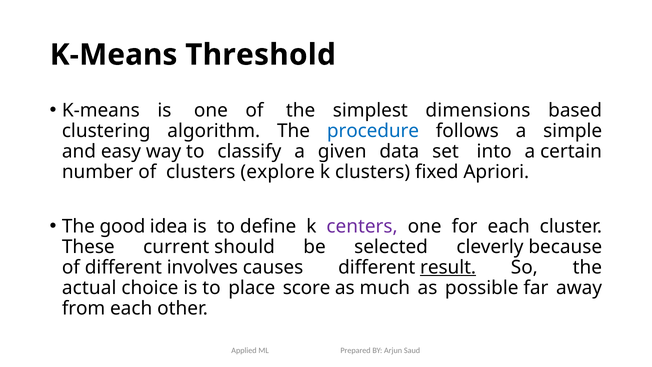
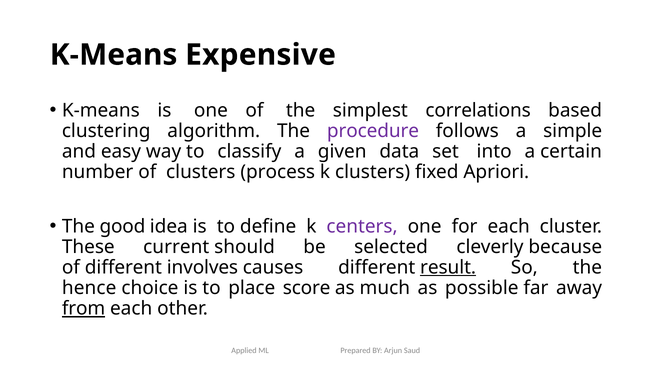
Threshold: Threshold -> Expensive
dimensions: dimensions -> correlations
procedure colour: blue -> purple
explore: explore -> process
actual: actual -> hence
from underline: none -> present
